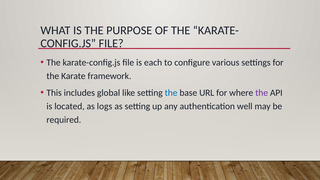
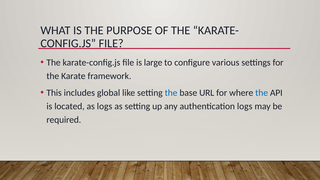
each: each -> large
the at (262, 93) colour: purple -> blue
authentication well: well -> logs
